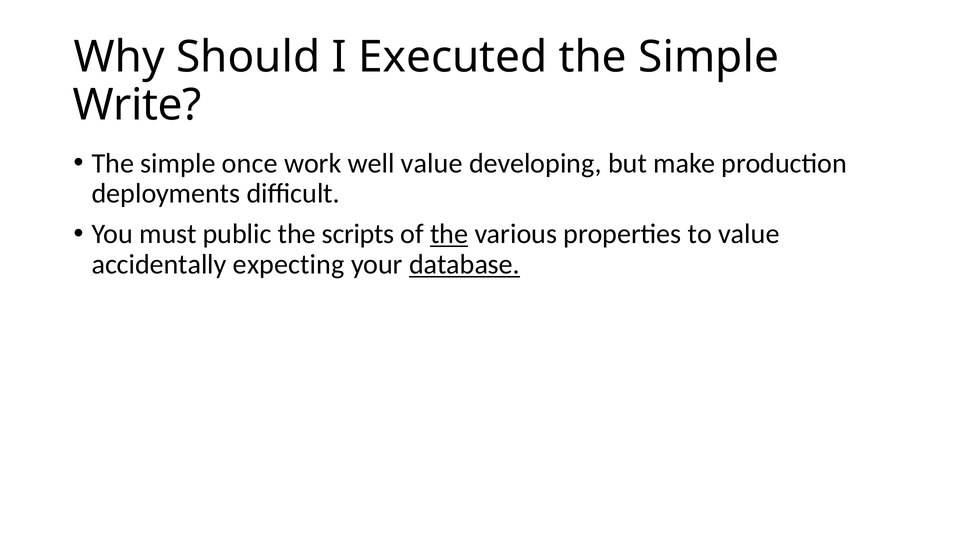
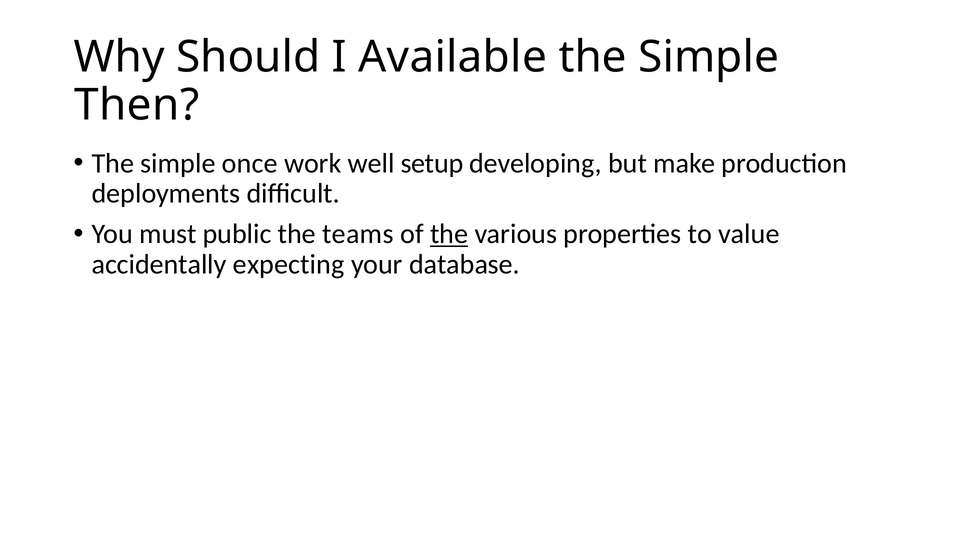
Executed: Executed -> Available
Write: Write -> Then
well value: value -> setup
scripts: scripts -> teams
database underline: present -> none
